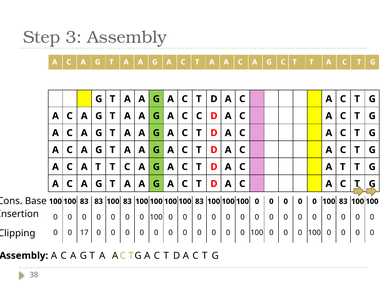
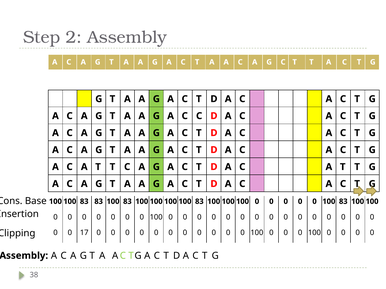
3: 3 -> 2
